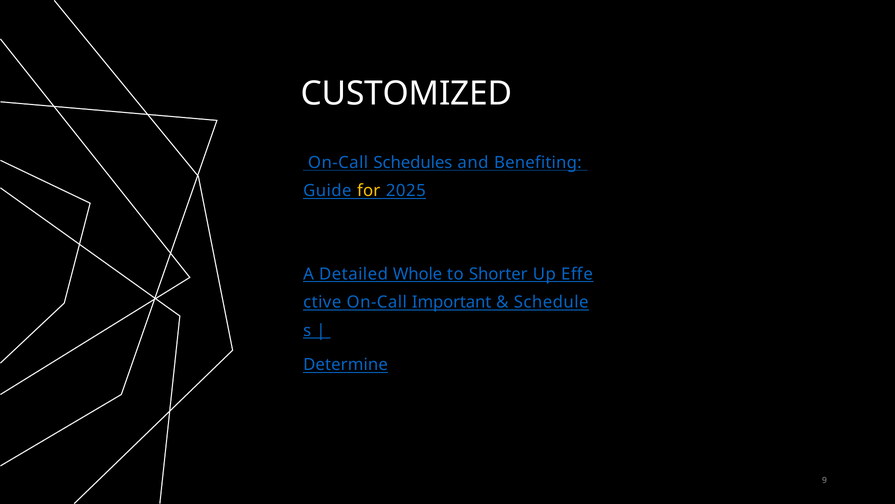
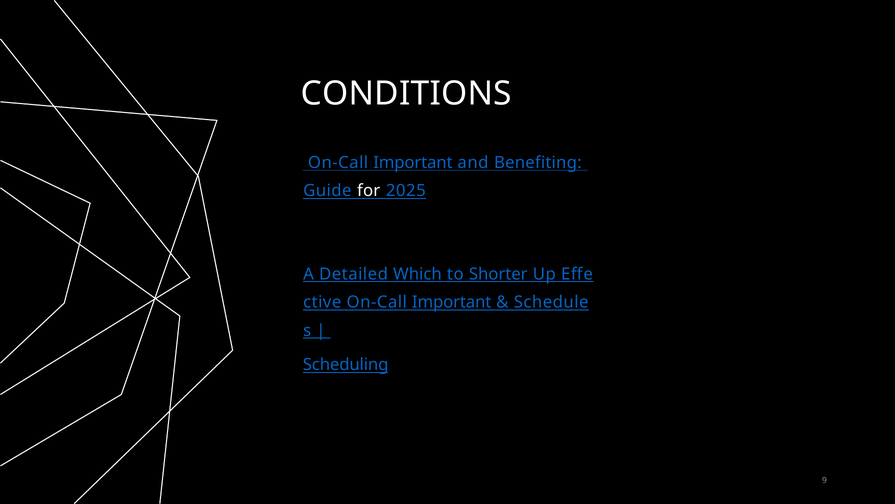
CUSTOMIZED: CUSTOMIZED -> CONDITIONS
Schedules at (413, 162): Schedules -> Important
for colour: yellow -> white
Whole: Whole -> Which
Determine: Determine -> Scheduling
